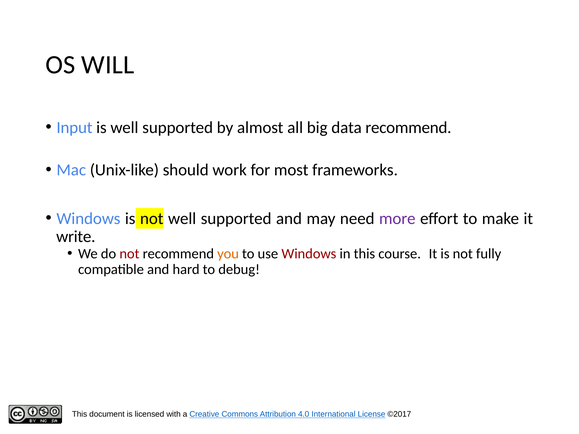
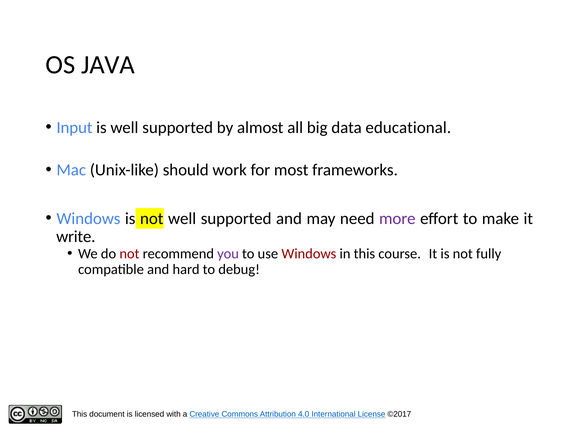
WILL: WILL -> JAVA
data recommend: recommend -> educational
you colour: orange -> purple
